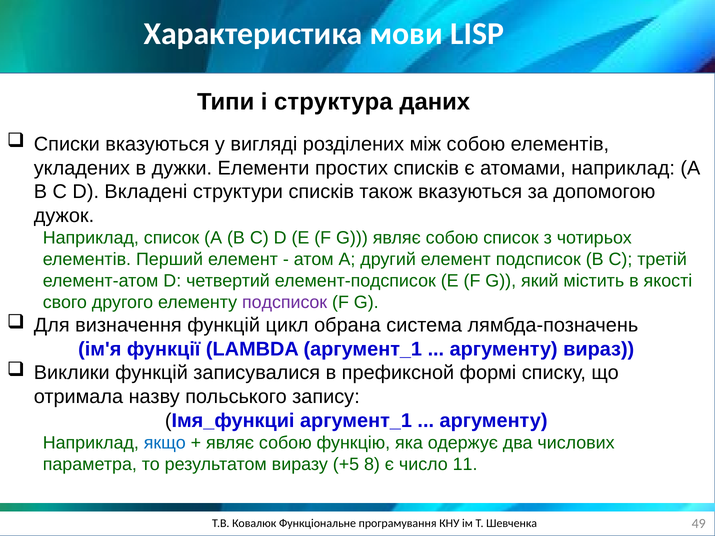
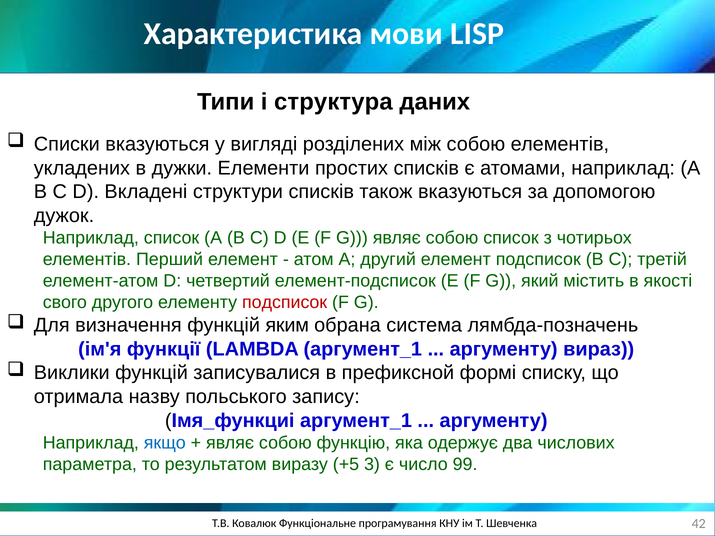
подсписок at (285, 303) colour: purple -> red
цикл: цикл -> яким
8: 8 -> 3
11: 11 -> 99
49: 49 -> 42
